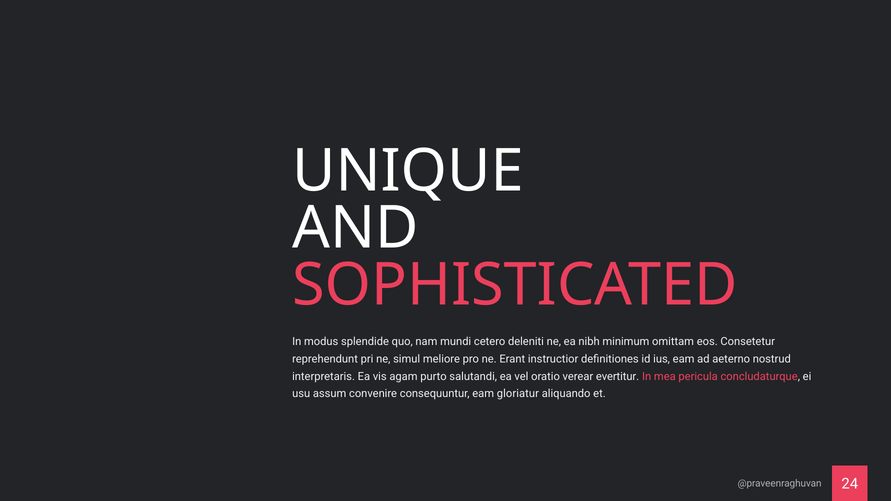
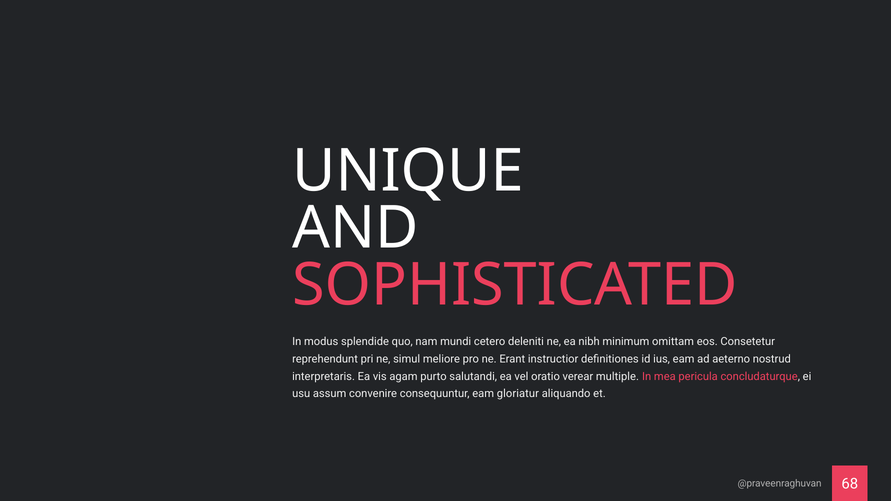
evertitur: evertitur -> multiple
24: 24 -> 68
